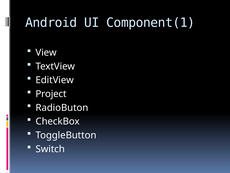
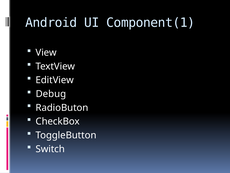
Project: Project -> Debug
